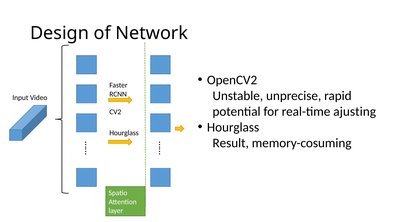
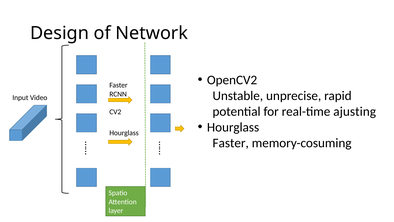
Result at (231, 143): Result -> Faster
